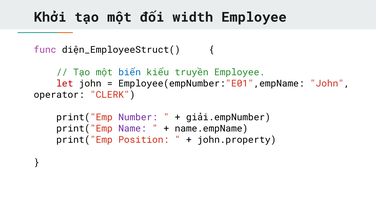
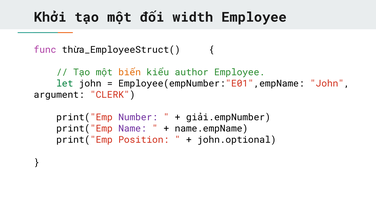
diện_EmployeeStruct(: diện_EmployeeStruct( -> thừa_EmployeeStruct(
biến colour: blue -> orange
truyền: truyền -> author
let colour: red -> green
operator: operator -> argument
john.property: john.property -> john.optional
